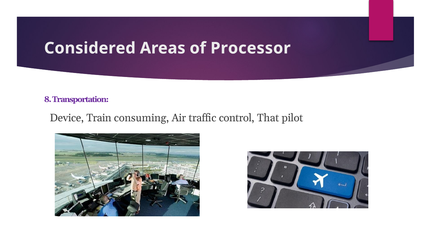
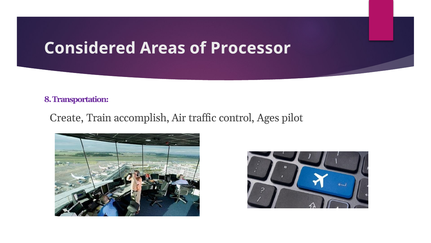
Device: Device -> Create
consuming: consuming -> accomplish
That: That -> Ages
